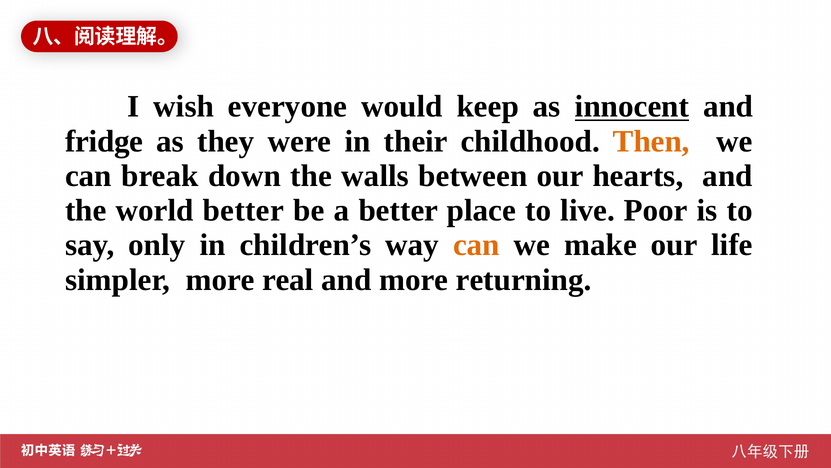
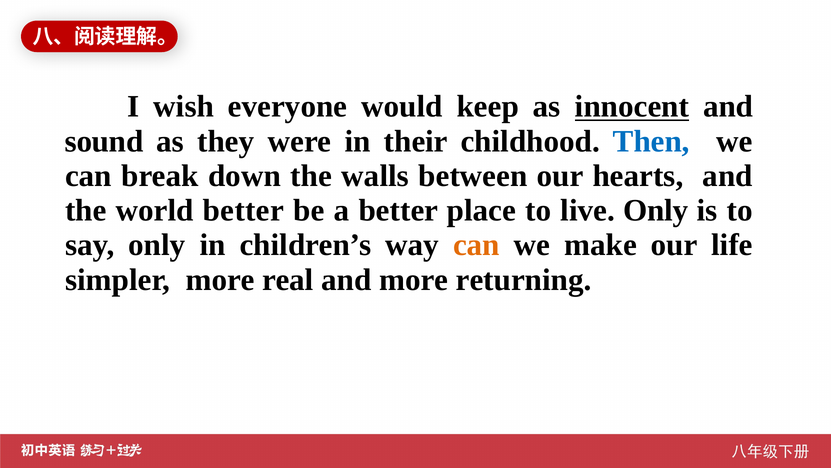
fridge: fridge -> sound
Then colour: orange -> blue
live Poor: Poor -> Only
